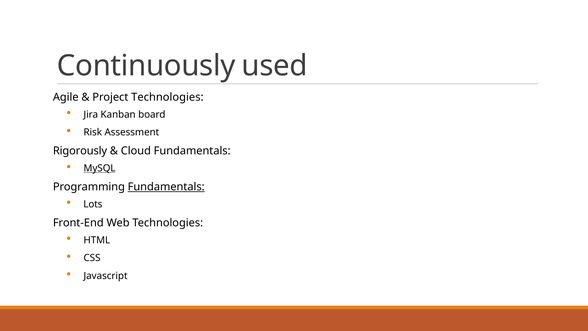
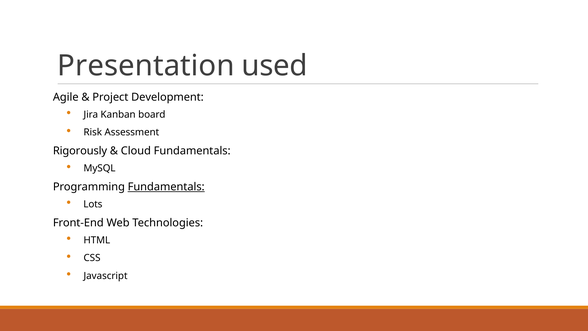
Continuously: Continuously -> Presentation
Project Technologies: Technologies -> Development
MySQL underline: present -> none
